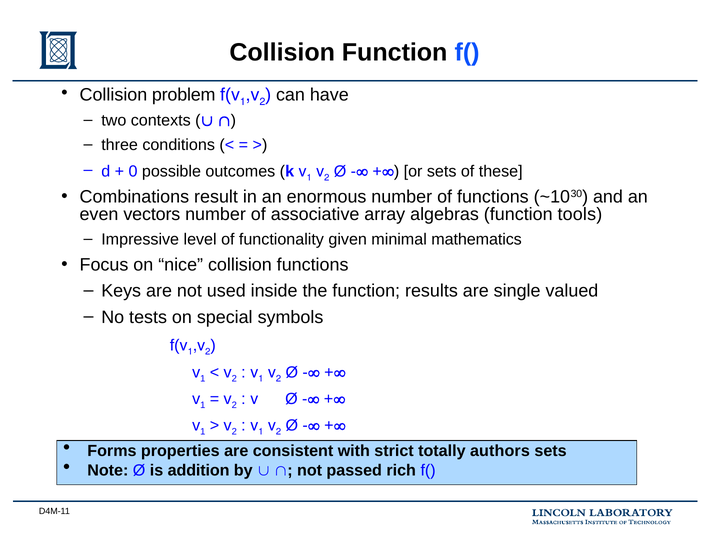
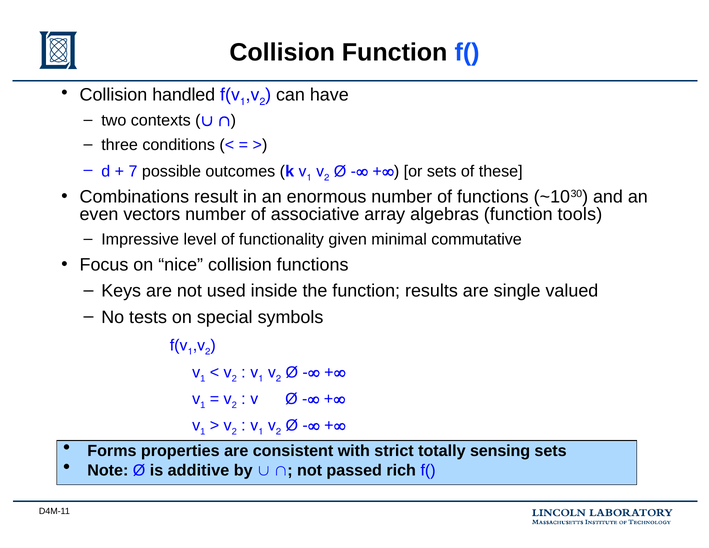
problem: problem -> handled
0: 0 -> 7
mathematics: mathematics -> commutative
authors: authors -> sensing
addition: addition -> additive
